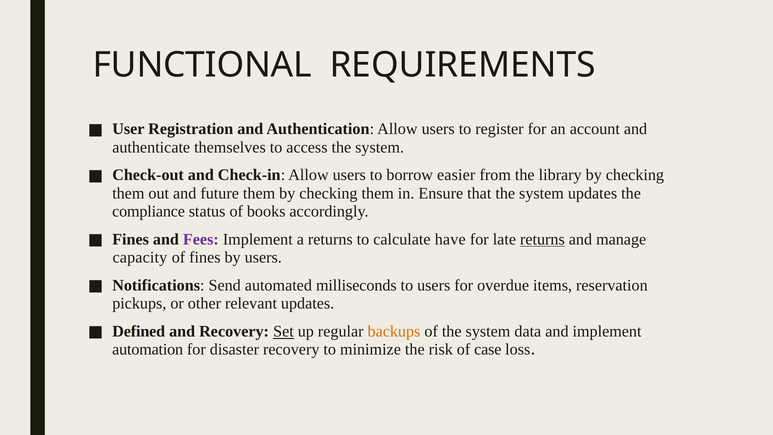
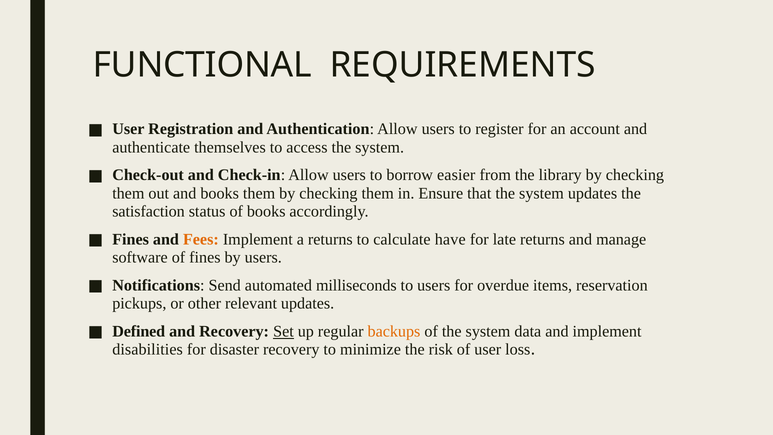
and future: future -> books
compliance: compliance -> satisfaction
Fees colour: purple -> orange
returns at (542, 239) underline: present -> none
capacity: capacity -> software
automation: automation -> disabilities
of case: case -> user
